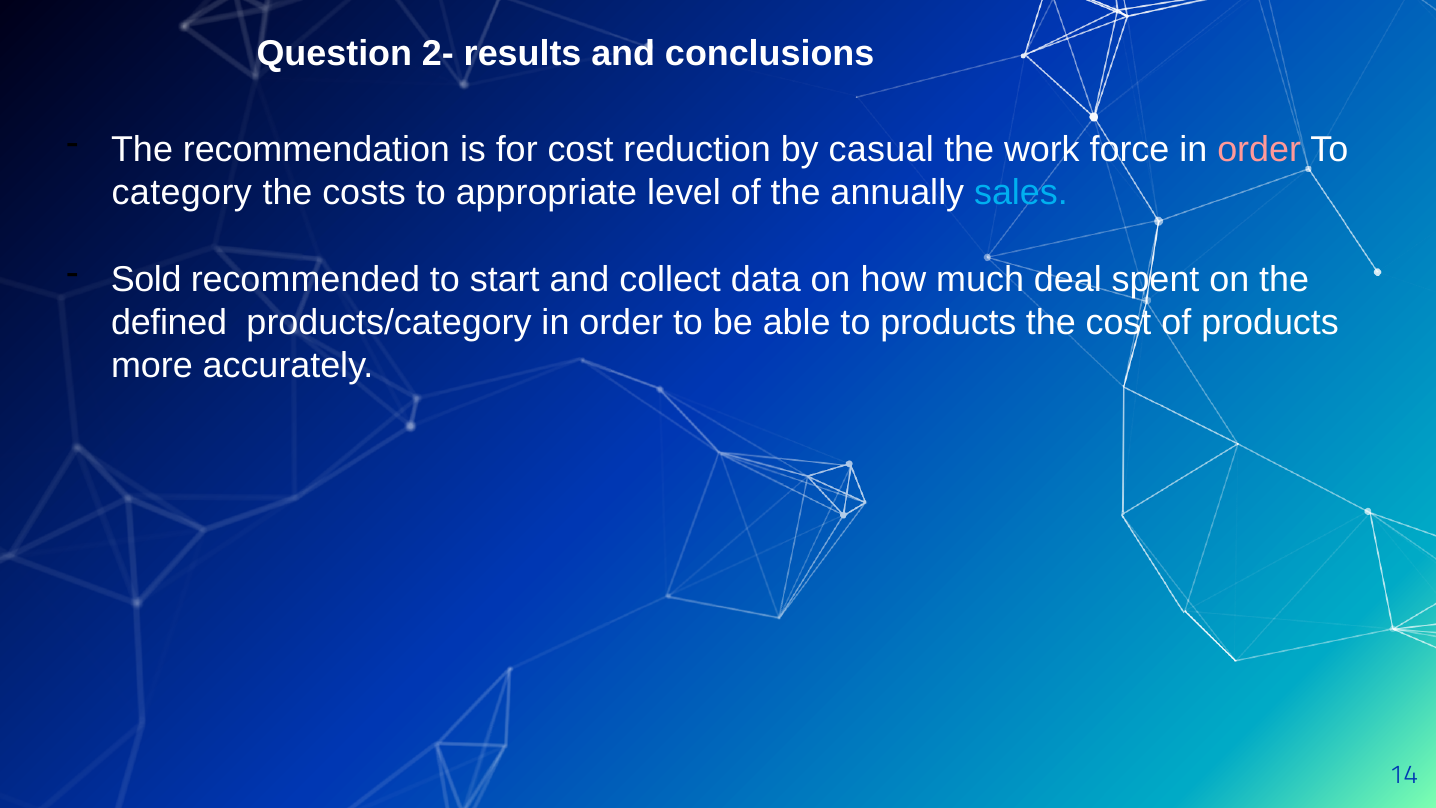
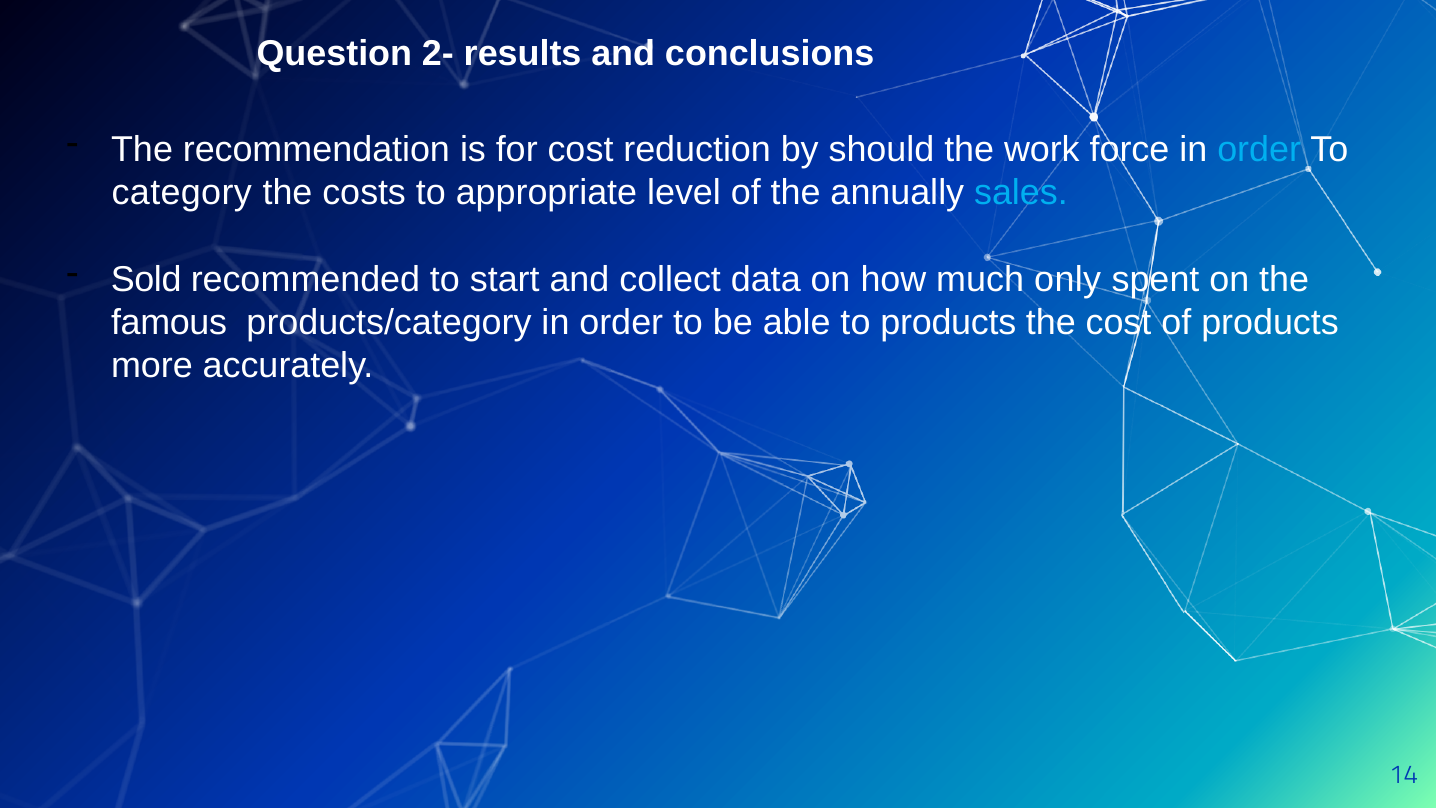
casual: casual -> should
order at (1259, 150) colour: pink -> light blue
deal: deal -> only
defined: defined -> famous
